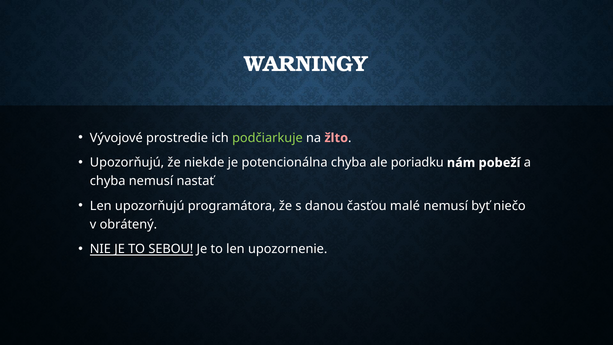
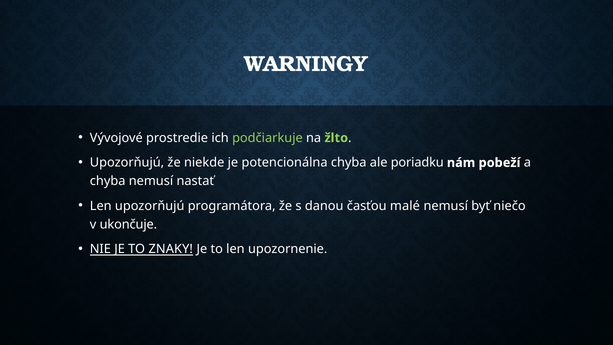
žlto colour: pink -> light green
obrátený: obrátený -> ukončuje
SEBOU: SEBOU -> ZNAKY
